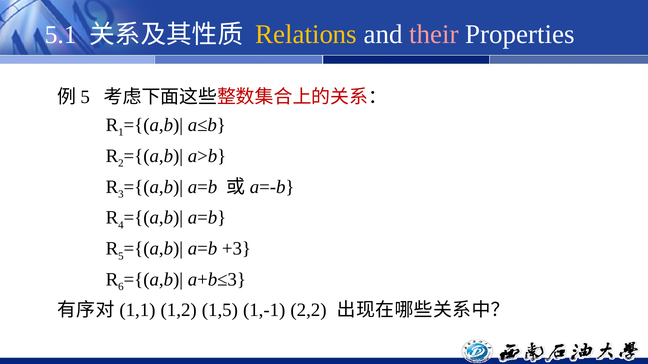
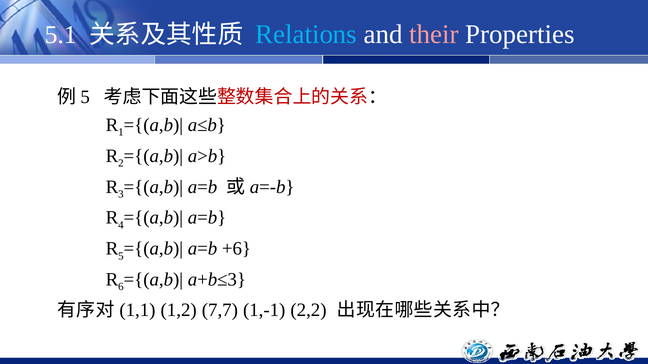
Relations colour: yellow -> light blue
+3: +3 -> +6
1,5: 1,5 -> 7,7
